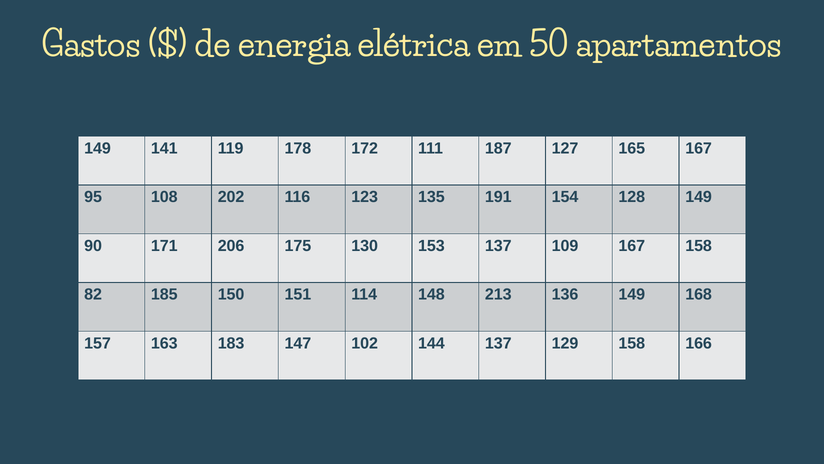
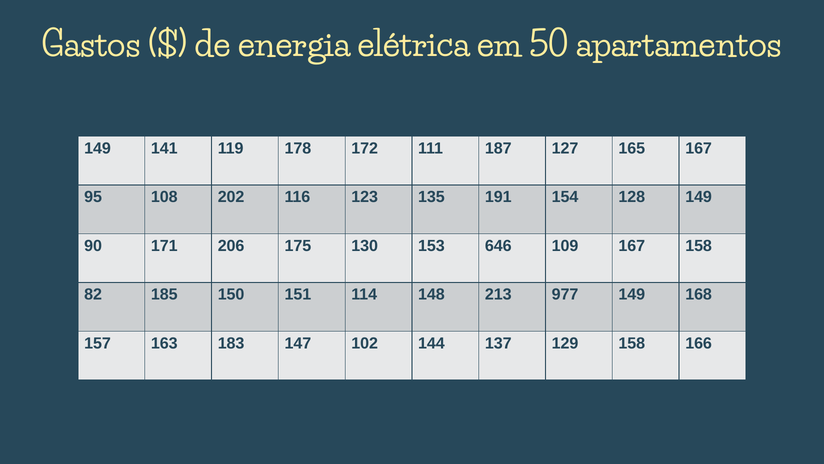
153 137: 137 -> 646
136: 136 -> 977
